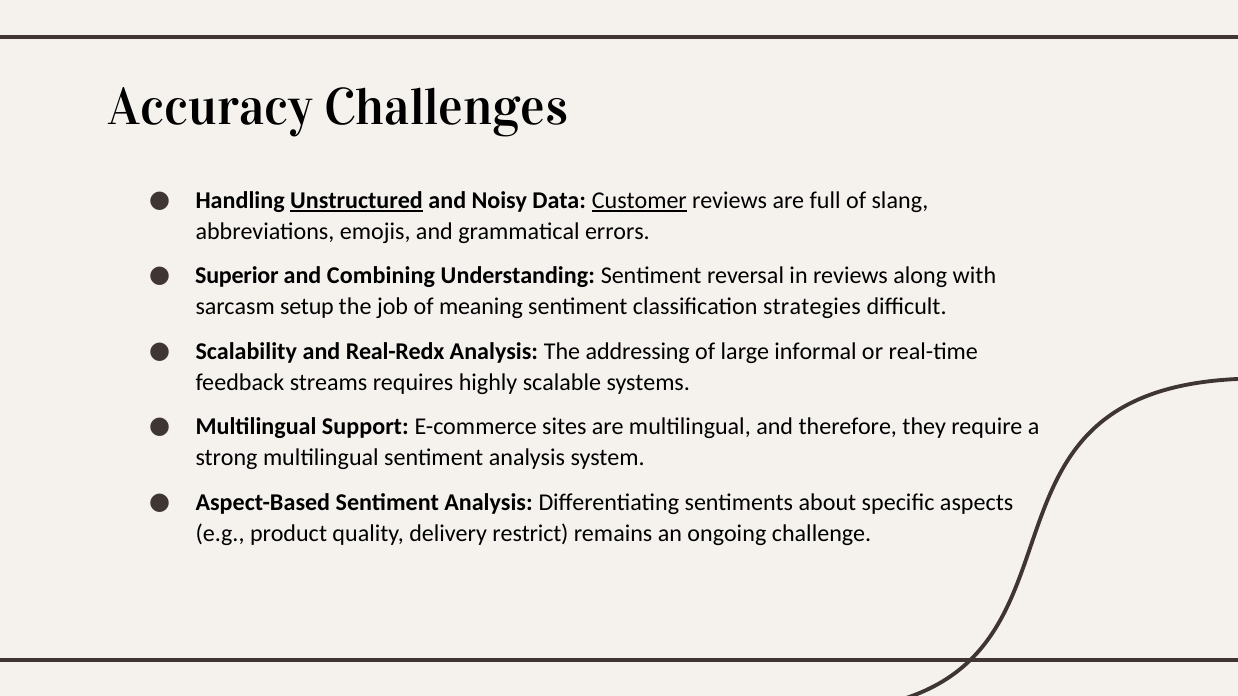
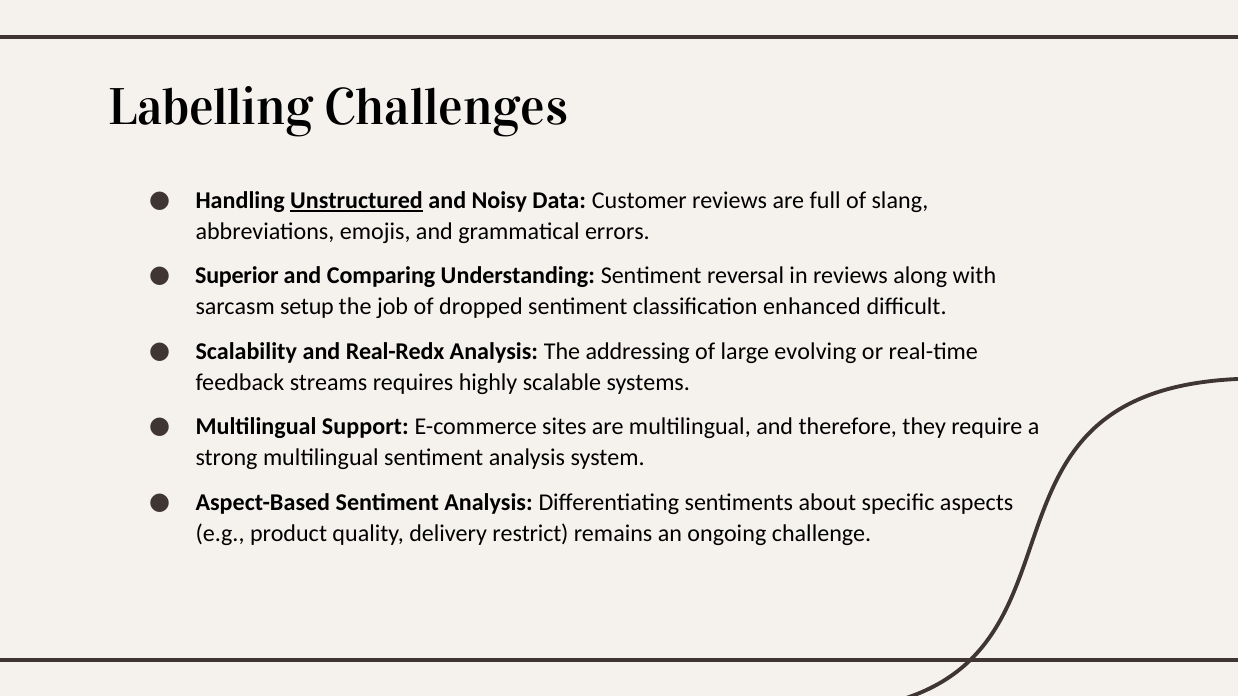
Accuracy: Accuracy -> Labelling
Customer underline: present -> none
Combining: Combining -> Comparing
meaning: meaning -> dropped
strategies: strategies -> enhanced
informal: informal -> evolving
